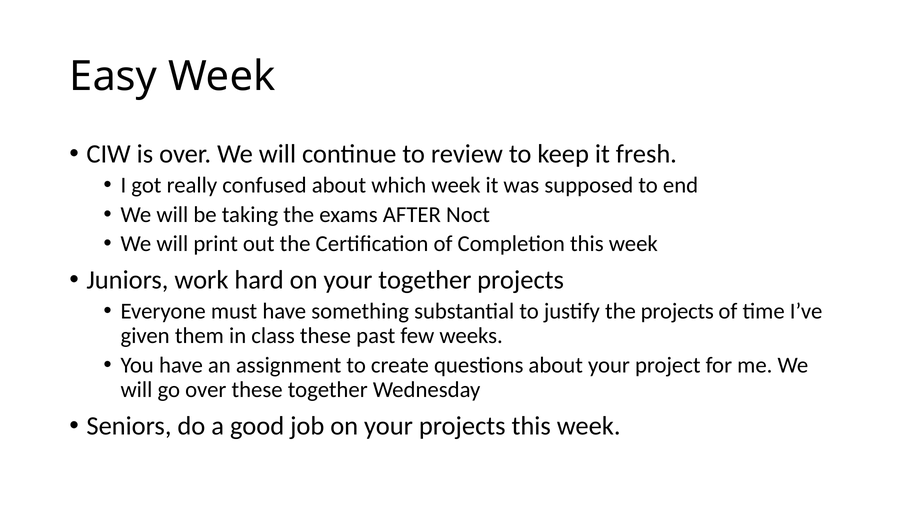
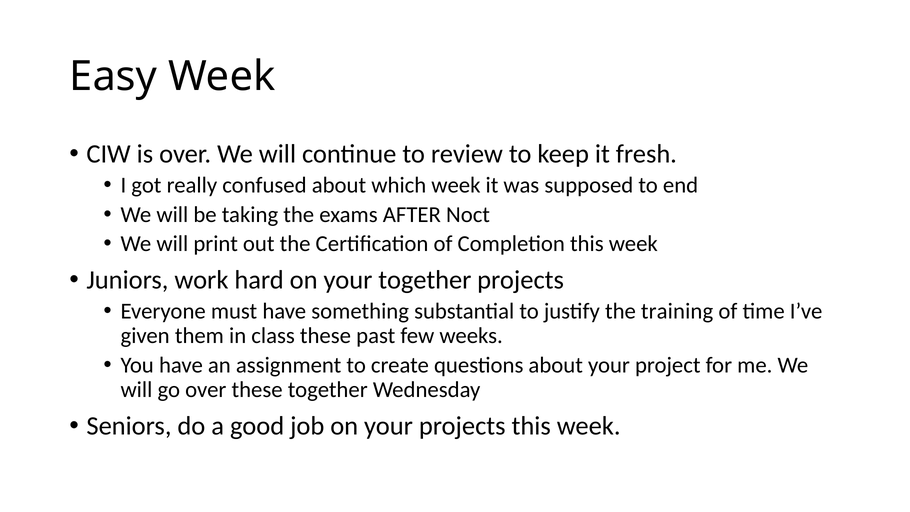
the projects: projects -> training
